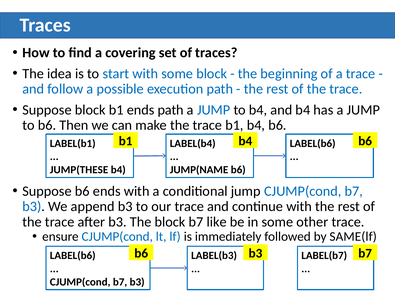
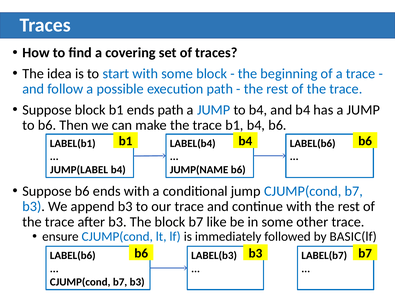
JUMP(THESE: JUMP(THESE -> JUMP(LABEL
SAME(lf: SAME(lf -> BASIC(lf
